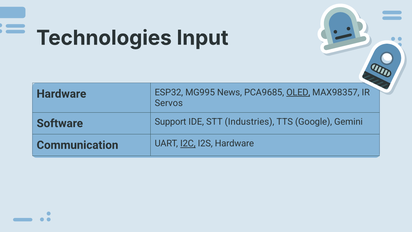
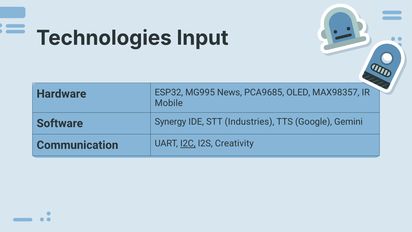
OLED underline: present -> none
Servos: Servos -> Mobile
Support: Support -> Synergy
I2S Hardware: Hardware -> Creativity
